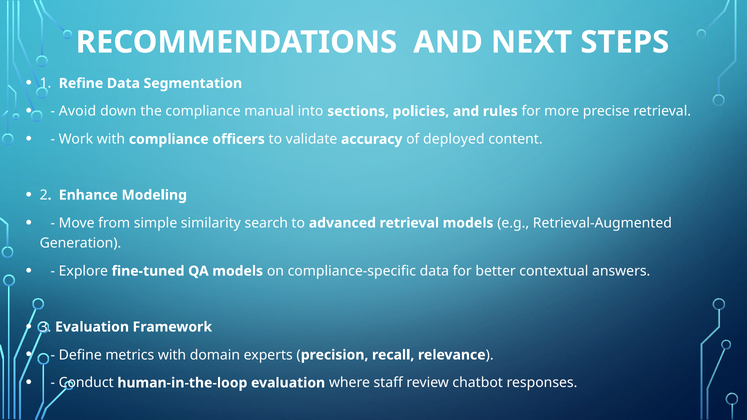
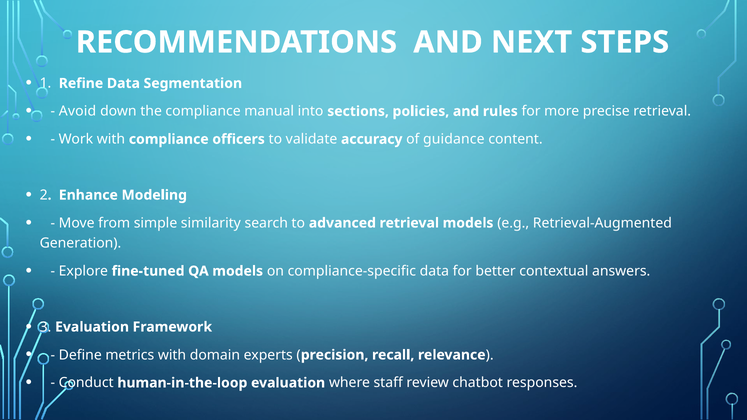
deployed: deployed -> guidance
